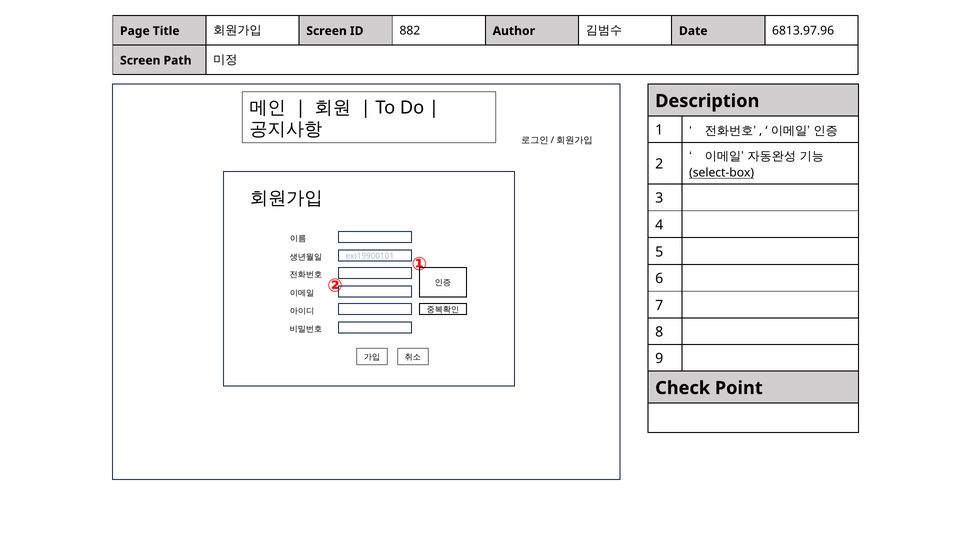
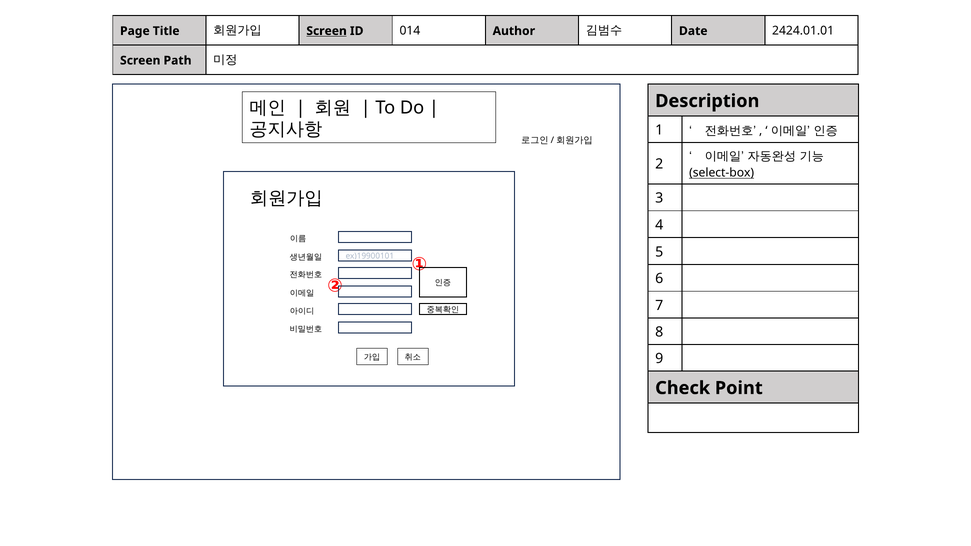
Screen at (327, 31) underline: none -> present
882: 882 -> 014
6813.97.96: 6813.97.96 -> 2424.01.01
